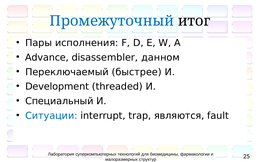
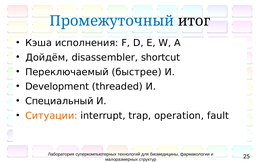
Пары: Пары -> Кэша
Advance: Advance -> Дойдём
данном: данном -> shortcut
Ситуации colour: blue -> orange
являются: являются -> operation
